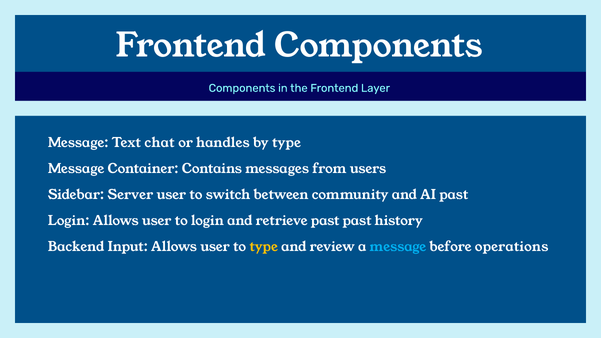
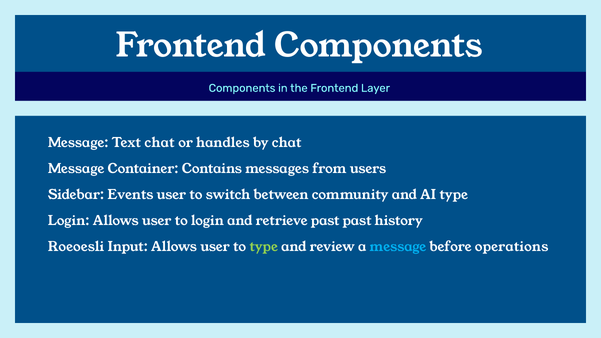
by type: type -> chat
Server: Server -> Events
AI past: past -> type
Backend: Backend -> Roeoesli
type at (264, 247) colour: yellow -> light green
